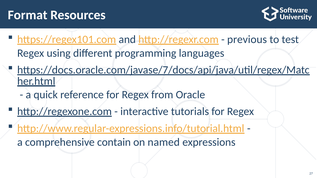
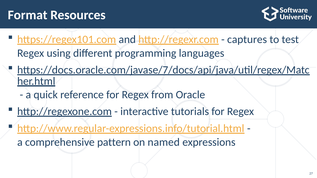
previous: previous -> captures
contain: contain -> pattern
